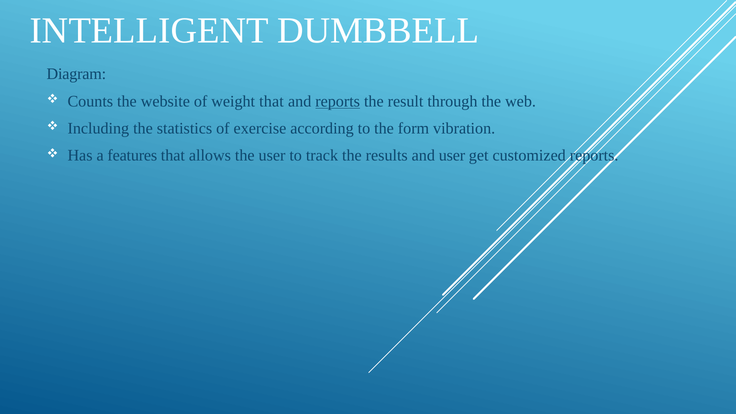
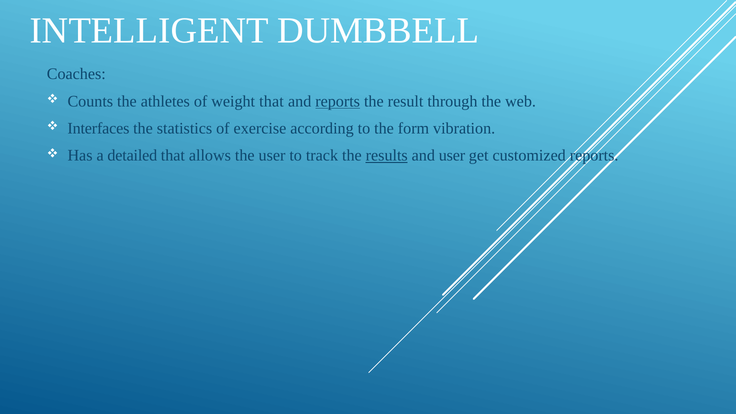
Diagram: Diagram -> Coaches
website: website -> athletes
Including: Including -> Interfaces
features: features -> detailed
results underline: none -> present
